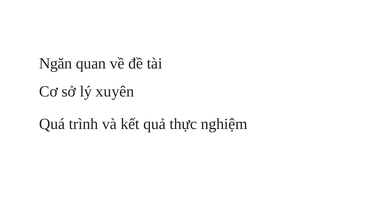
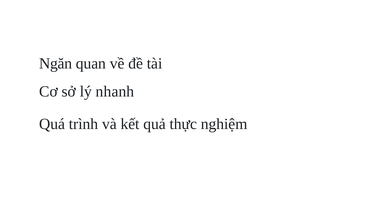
xuyên: xuyên -> nhanh
